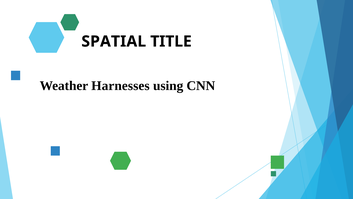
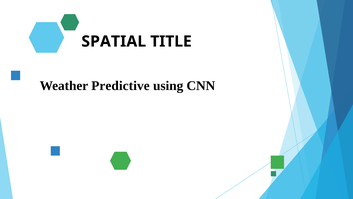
Harnesses: Harnesses -> Predictive
